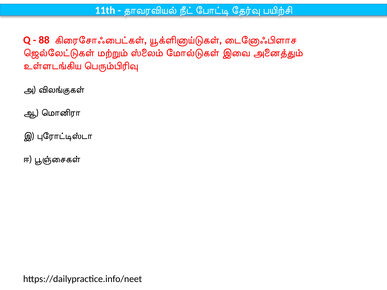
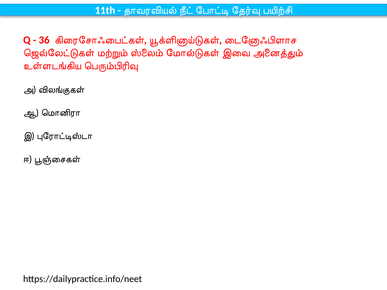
88: 88 -> 36
